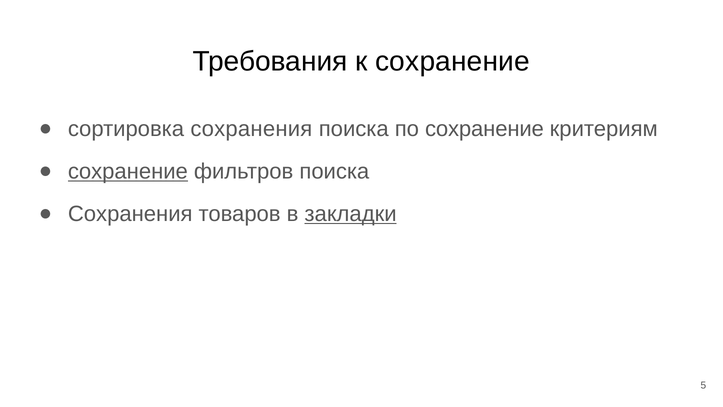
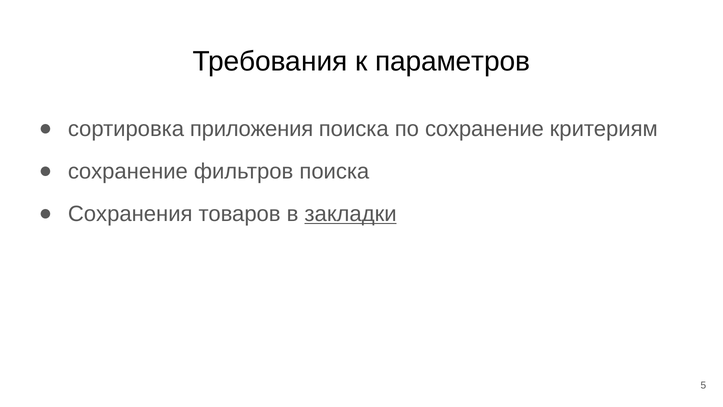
к сохранение: сохранение -> параметров
сортировка сохранения: сохранения -> приложения
сохранение at (128, 171) underline: present -> none
